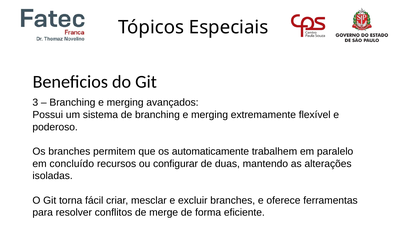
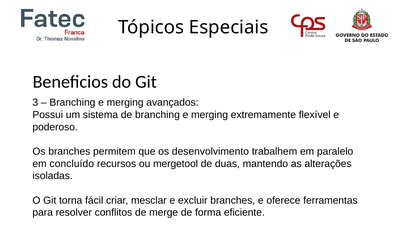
automaticamente: automaticamente -> desenvolvimento
configurar: configurar -> mergetool
